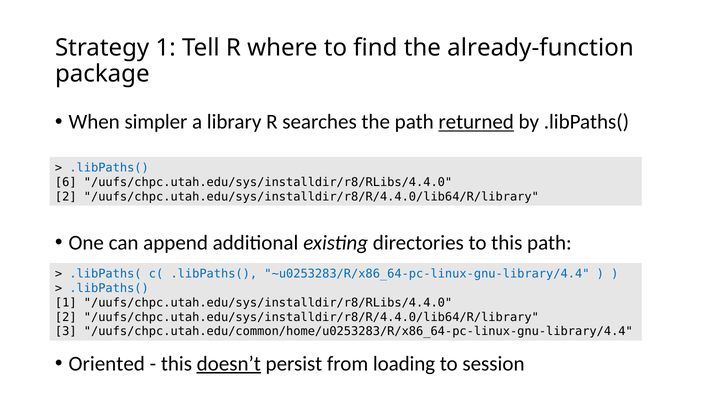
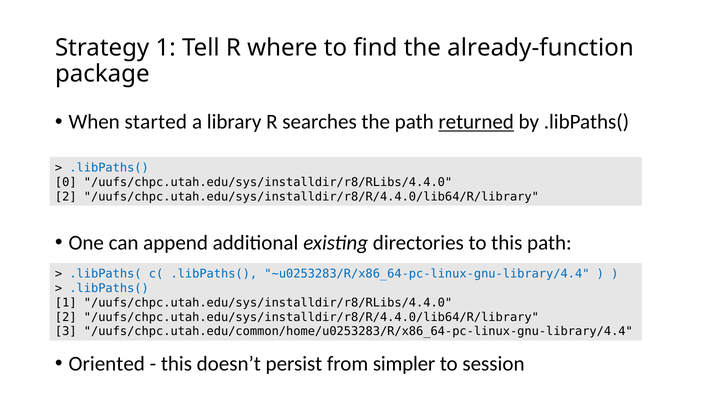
simpler: simpler -> started
6: 6 -> 0
doesn’t underline: present -> none
loading: loading -> simpler
